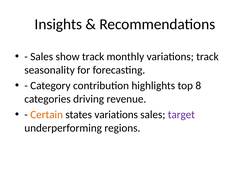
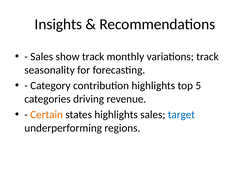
8: 8 -> 5
states variations: variations -> highlights
target colour: purple -> blue
